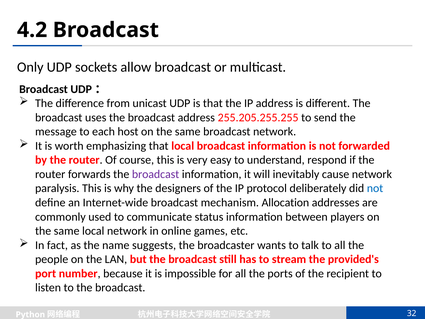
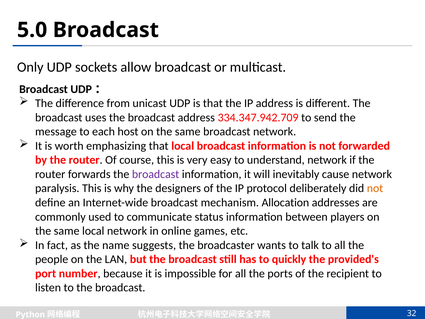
4.2: 4.2 -> 5.0
255.205.255.255: 255.205.255.255 -> 334.347.942.709
understand respond: respond -> network
not at (375, 188) colour: blue -> orange
stream: stream -> quickly
